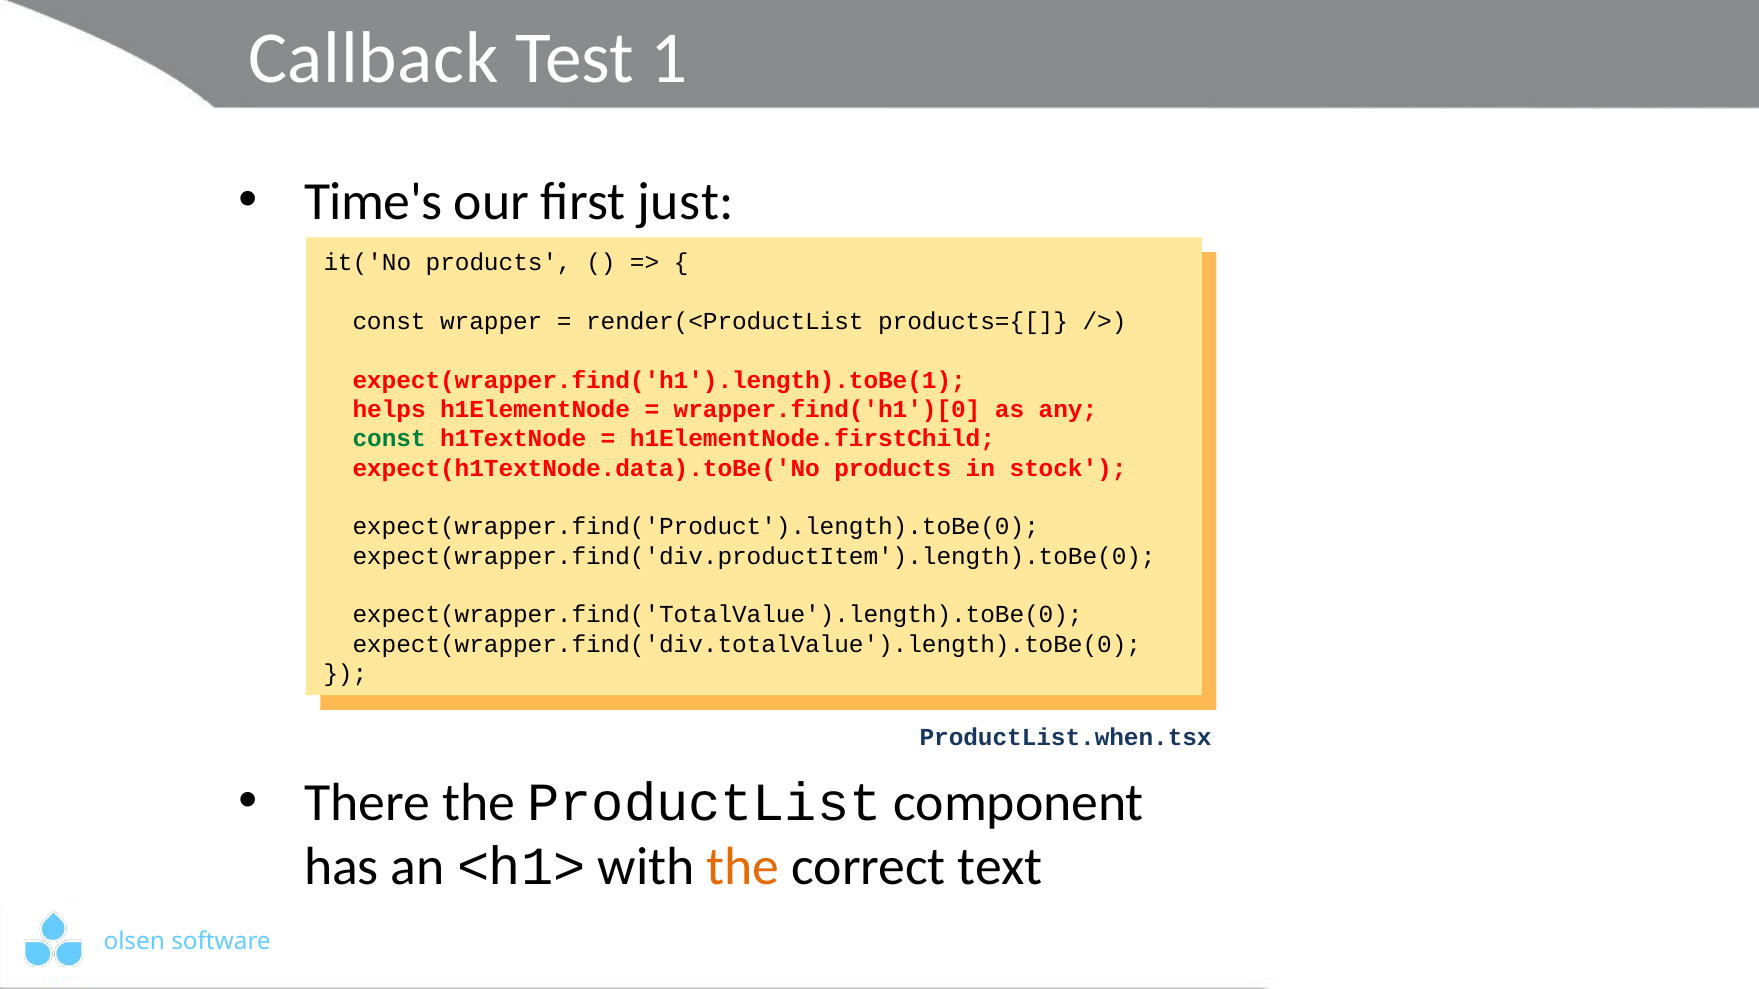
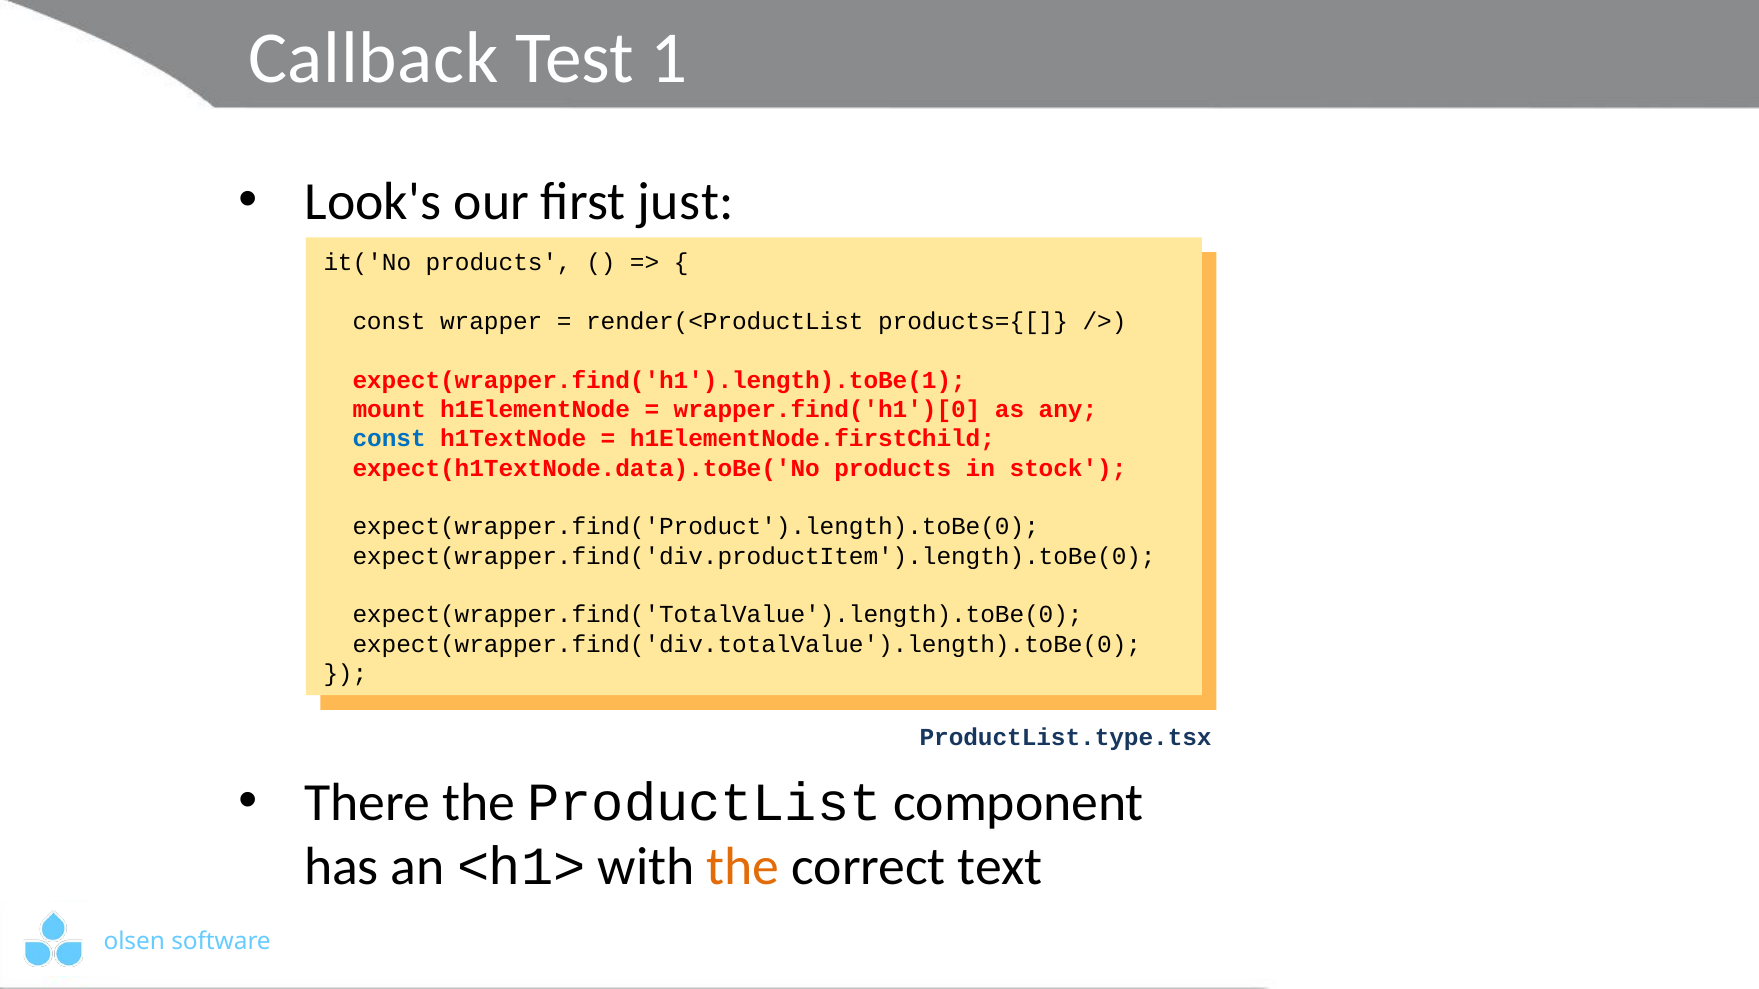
Time's: Time's -> Look's
helps: helps -> mount
const at (389, 439) colour: green -> blue
ProductList.when.tsx: ProductList.when.tsx -> ProductList.type.tsx
